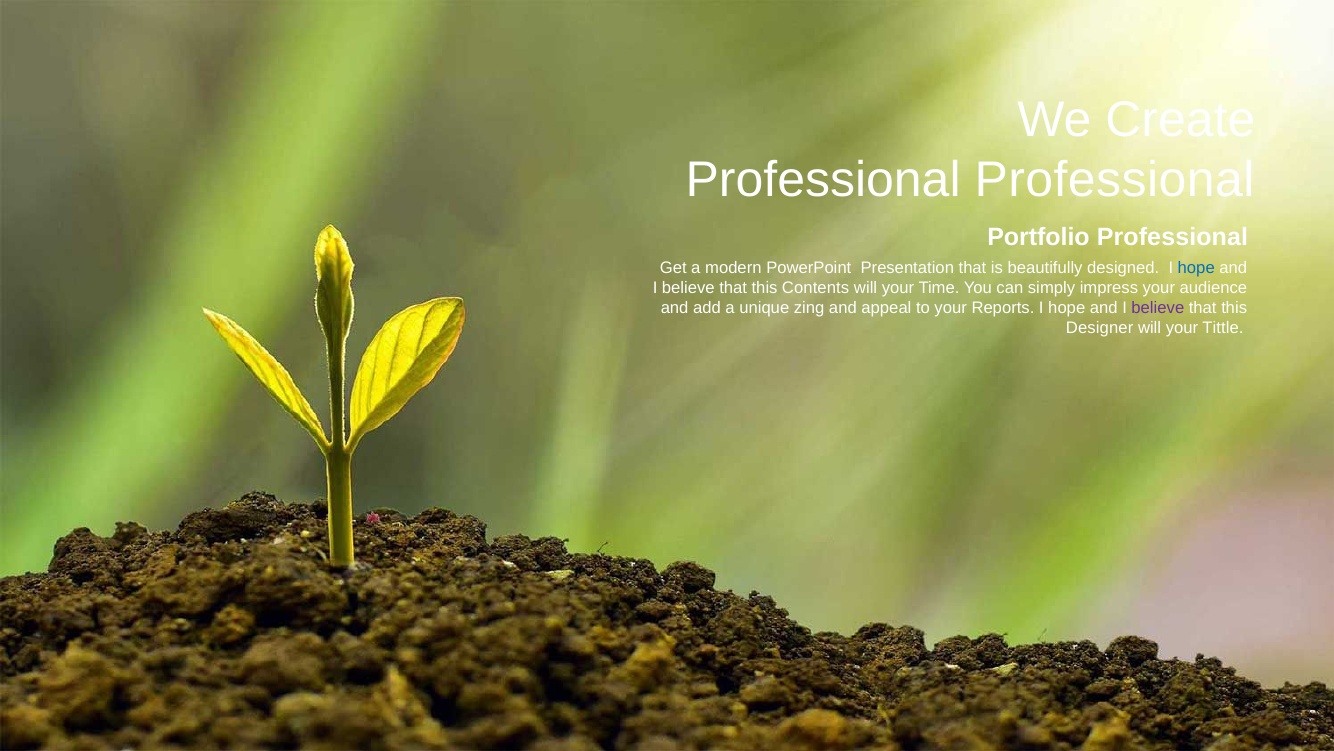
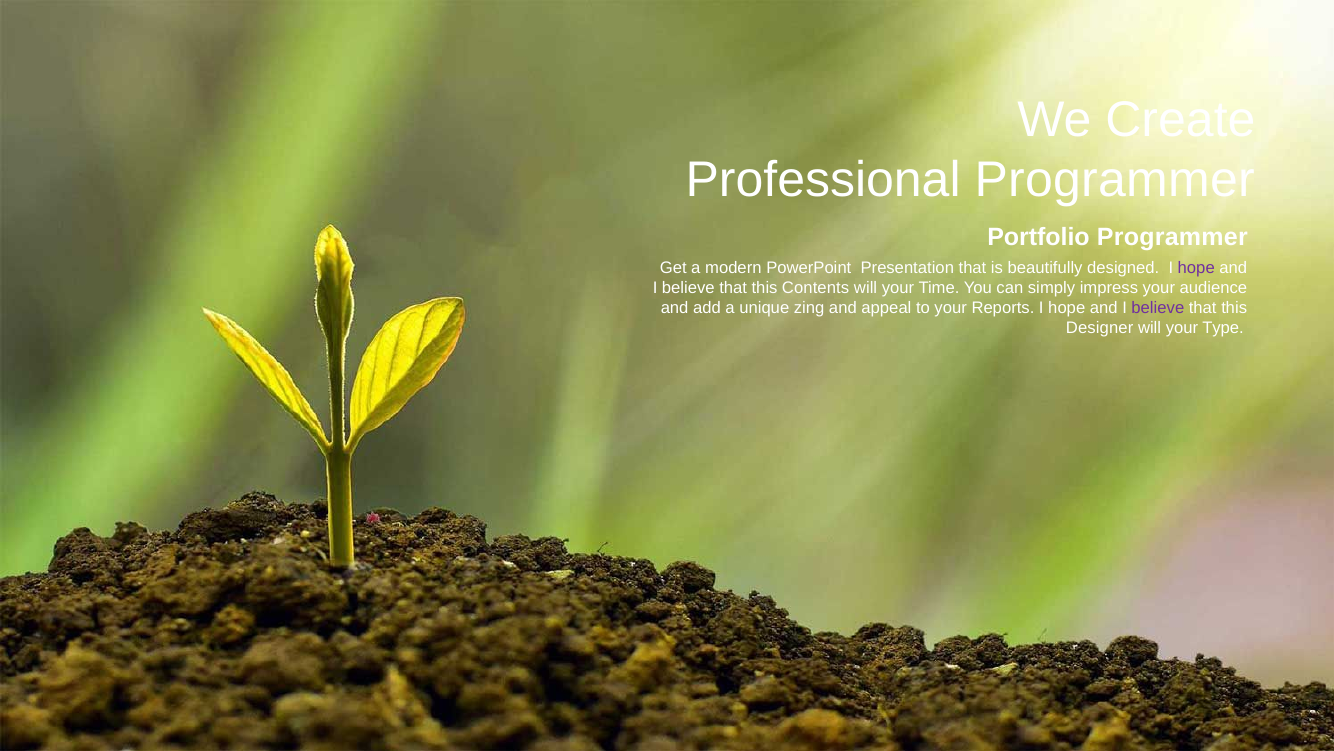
Professional Professional: Professional -> Programmer
Portfolio Professional: Professional -> Programmer
hope at (1196, 268) colour: blue -> purple
Tittle: Tittle -> Type
